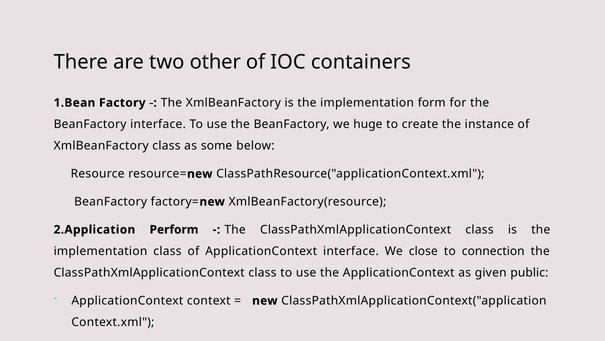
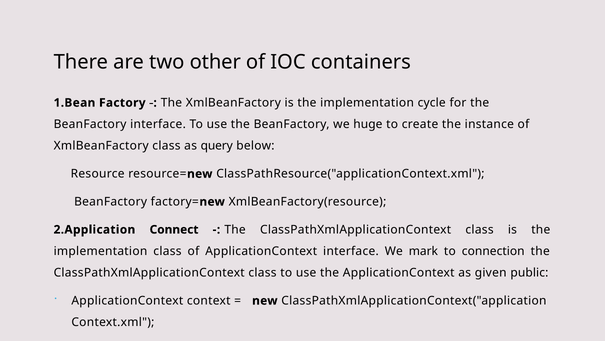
form: form -> cycle
some: some -> query
Perform: Perform -> Connect
close: close -> mark
